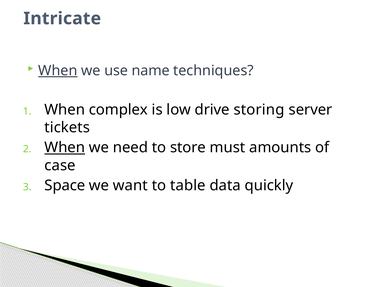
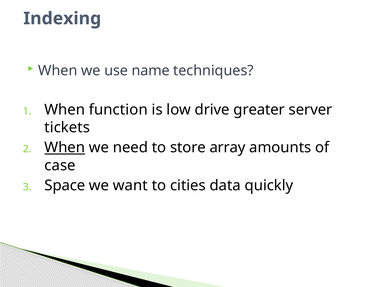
Intricate: Intricate -> Indexing
When at (58, 71) underline: present -> none
complex: complex -> function
storing: storing -> greater
must: must -> array
table: table -> cities
